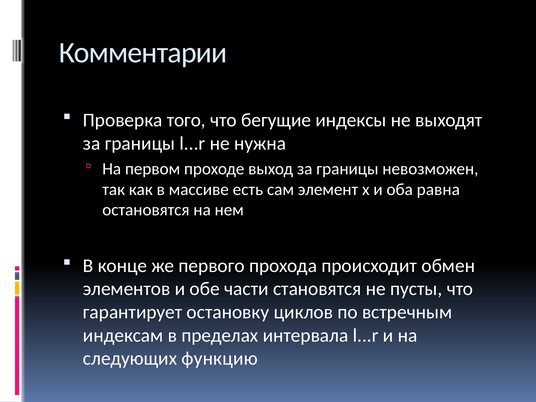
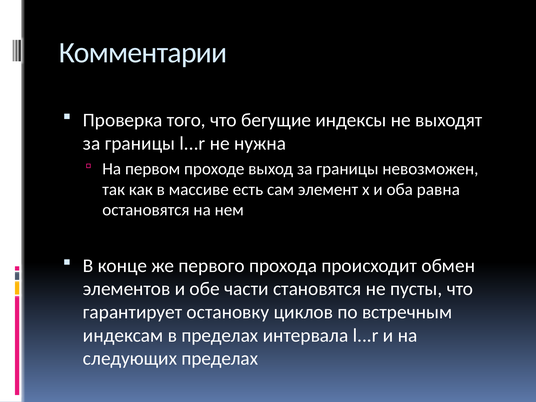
следующих функцию: функцию -> пределах
